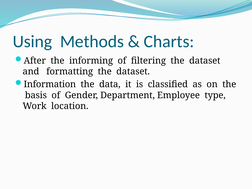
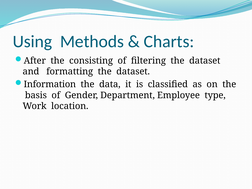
informing: informing -> consisting
